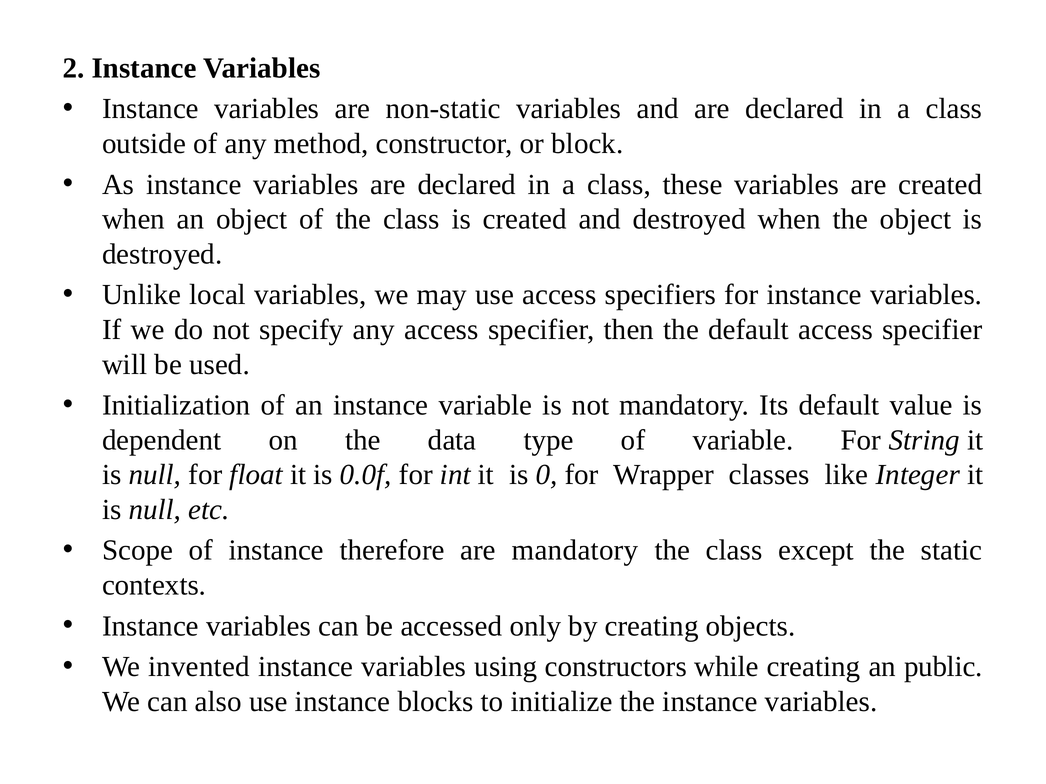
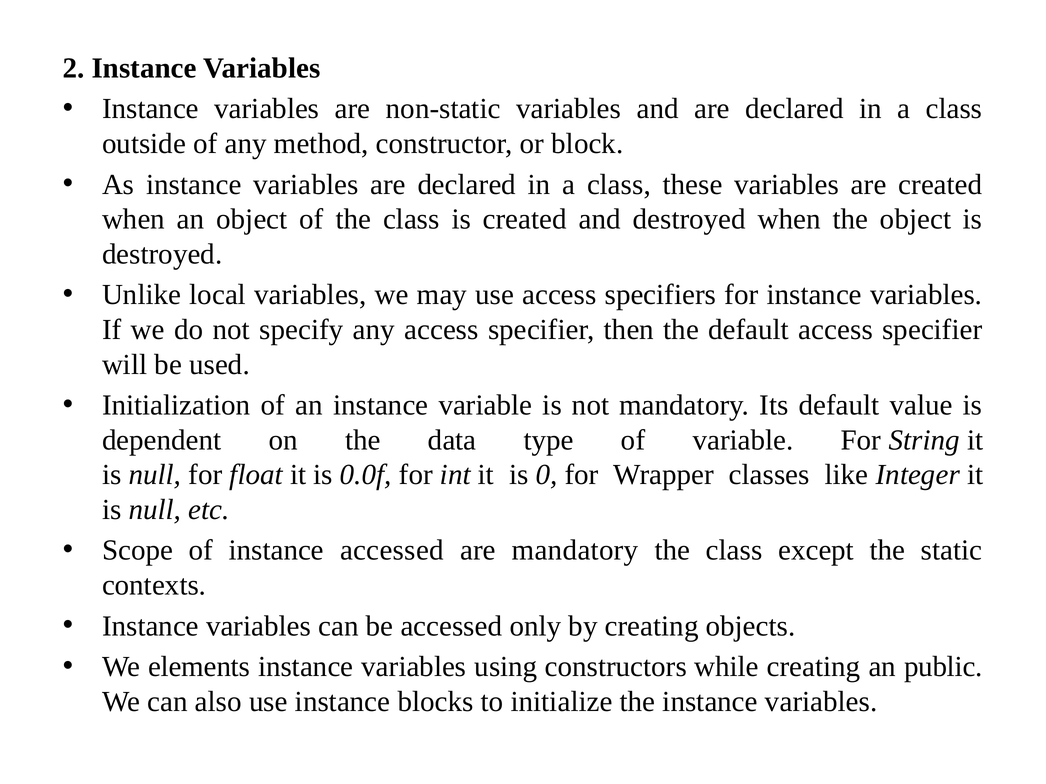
instance therefore: therefore -> accessed
invented: invented -> elements
